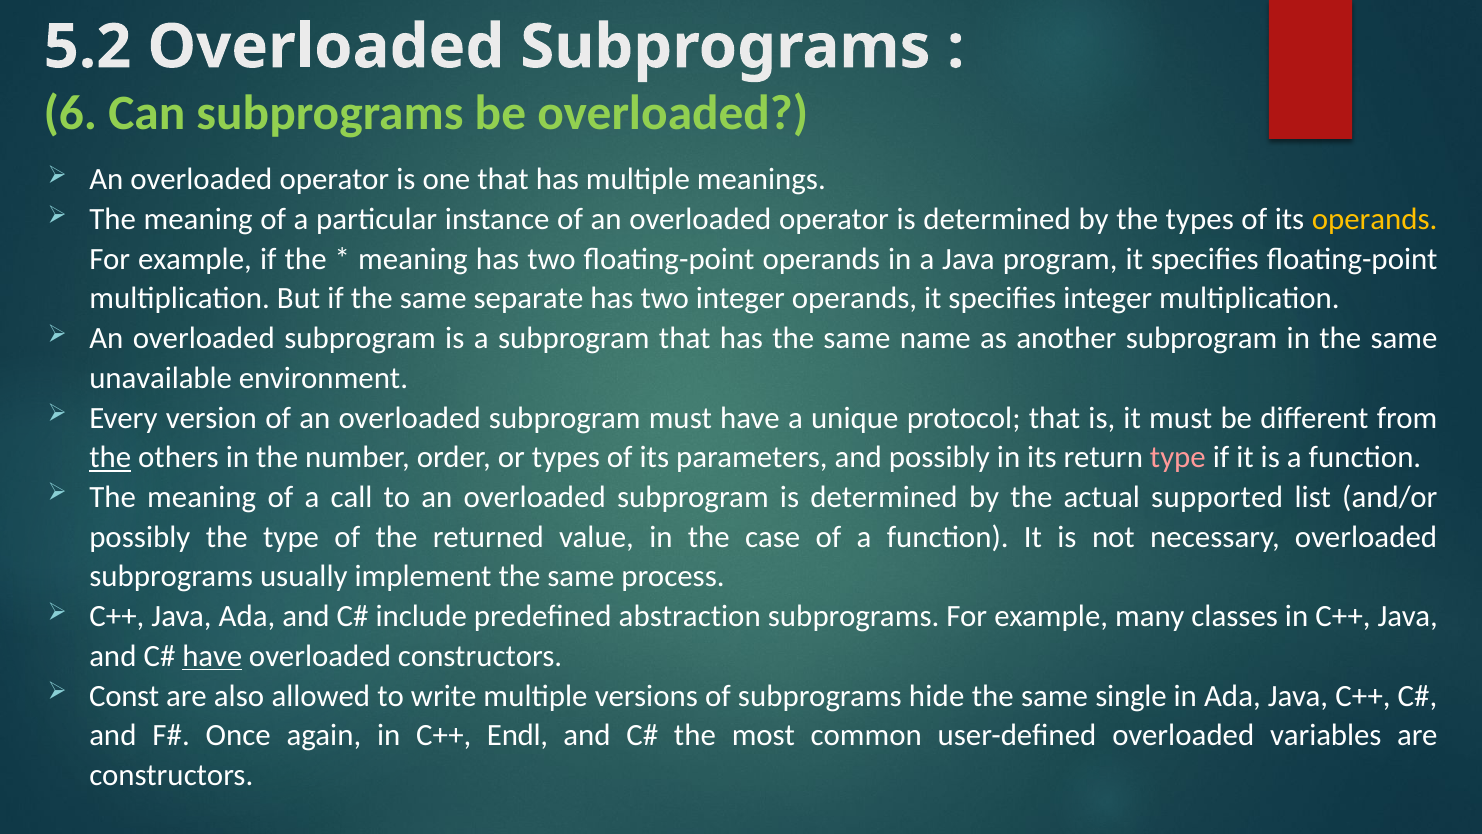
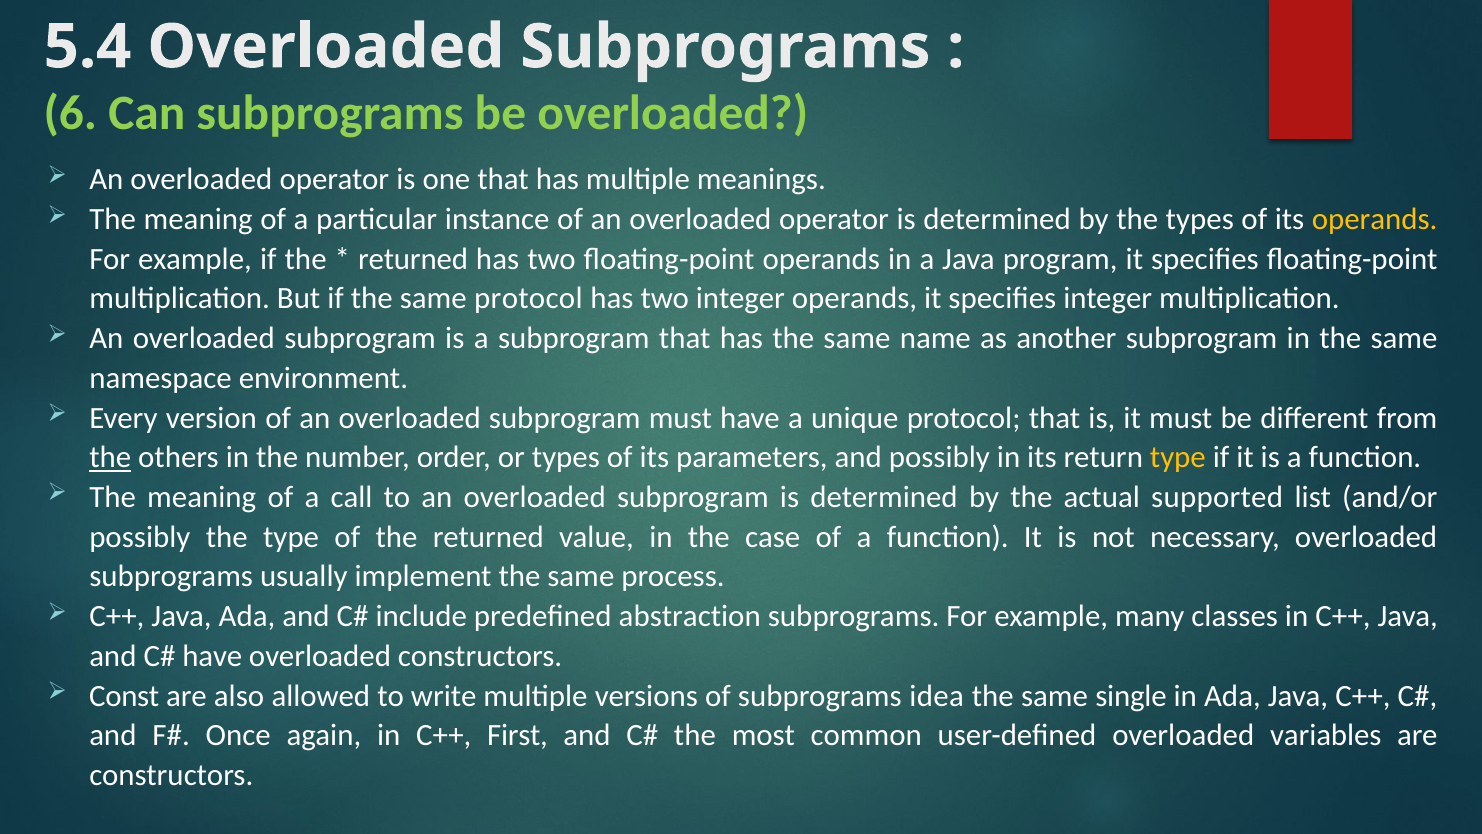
5.2: 5.2 -> 5.4
meaning at (413, 259): meaning -> returned
same separate: separate -> protocol
unavailable: unavailable -> namespace
type at (1178, 457) colour: pink -> yellow
have at (212, 656) underline: present -> none
hide: hide -> idea
Endl: Endl -> First
